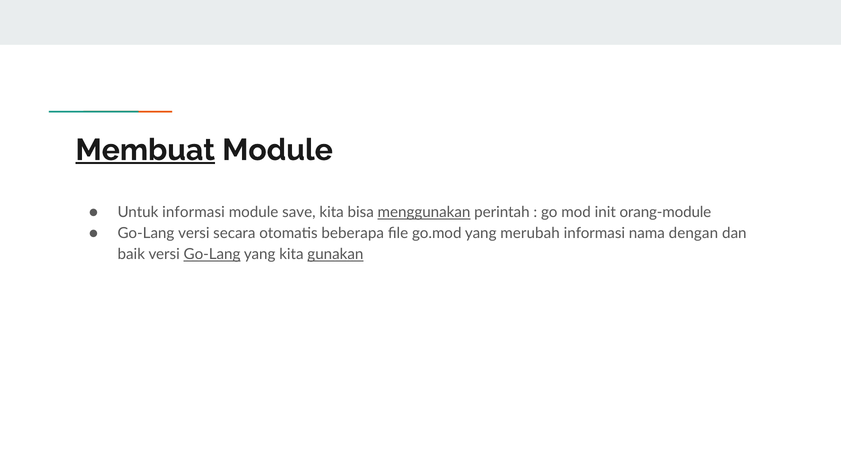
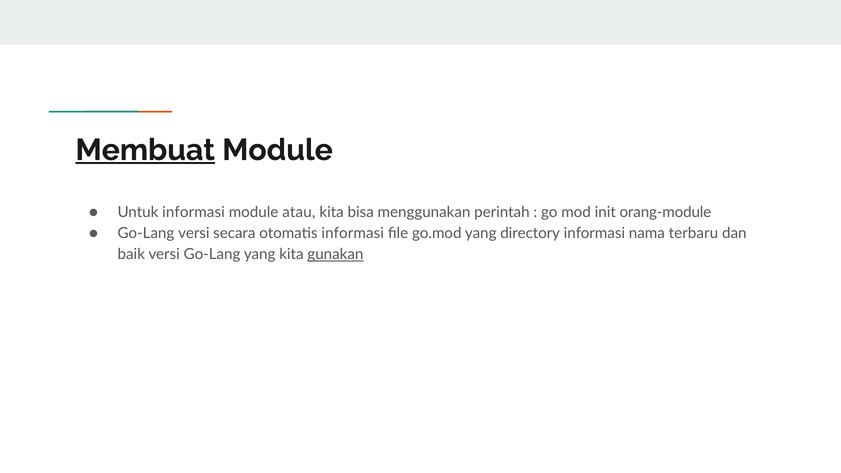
save: save -> atau
menggunakan underline: present -> none
otomatis beberapa: beberapa -> informasi
merubah: merubah -> directory
dengan: dengan -> terbaru
Go-Lang at (212, 254) underline: present -> none
